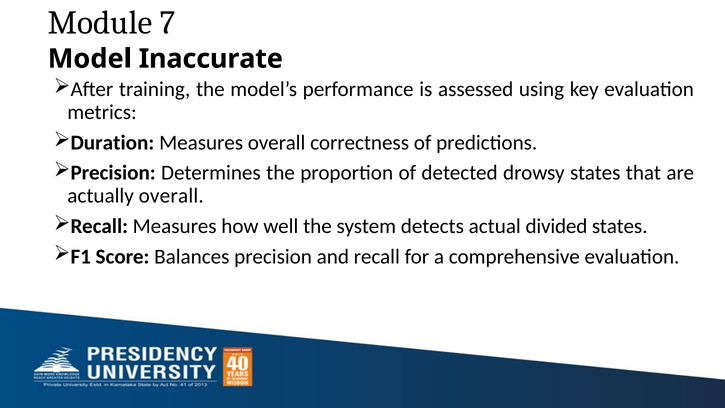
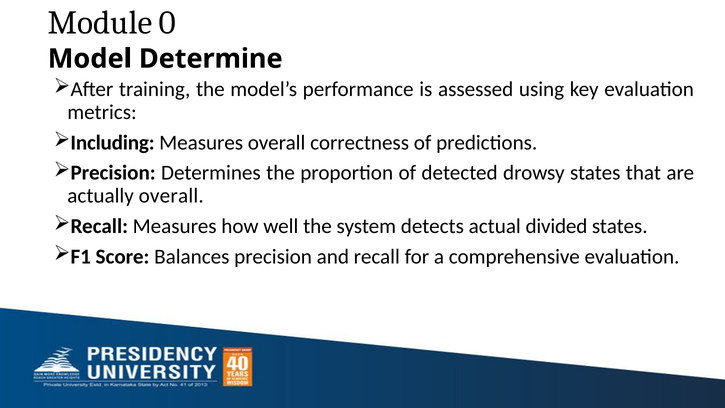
7: 7 -> 0
Inaccurate: Inaccurate -> Determine
Duration: Duration -> Including
